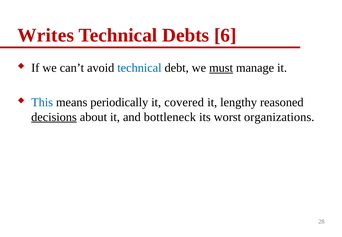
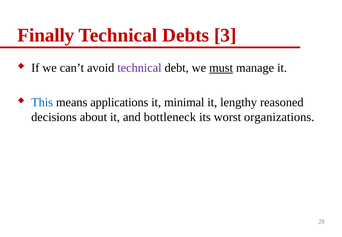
Writes: Writes -> Finally
6: 6 -> 3
technical at (139, 68) colour: blue -> purple
periodically: periodically -> applications
covered: covered -> minimal
decisions underline: present -> none
